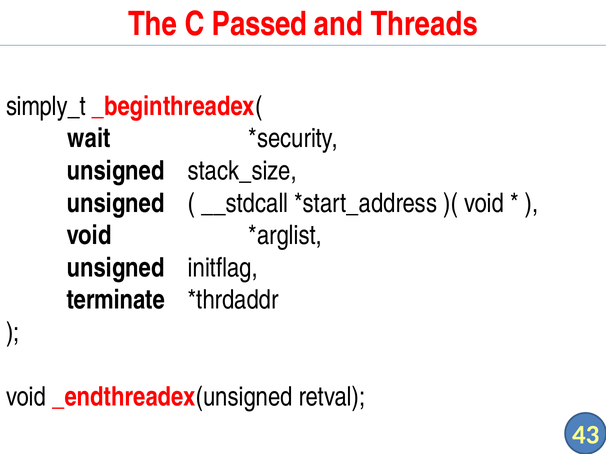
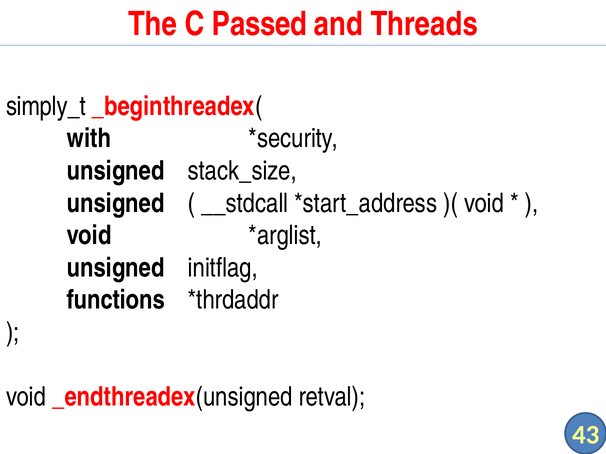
wait: wait -> with
terminate: terminate -> functions
